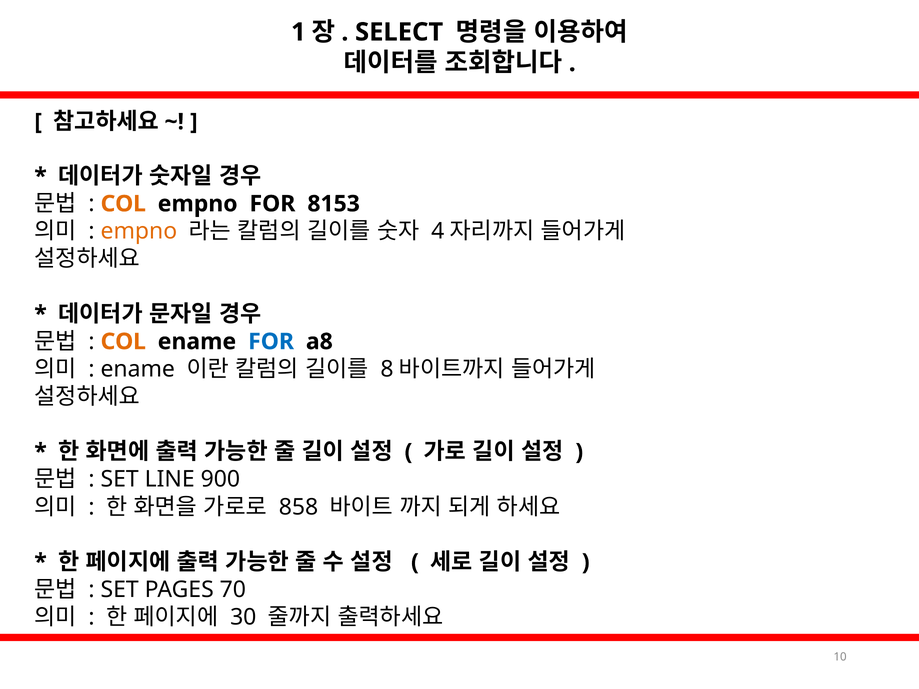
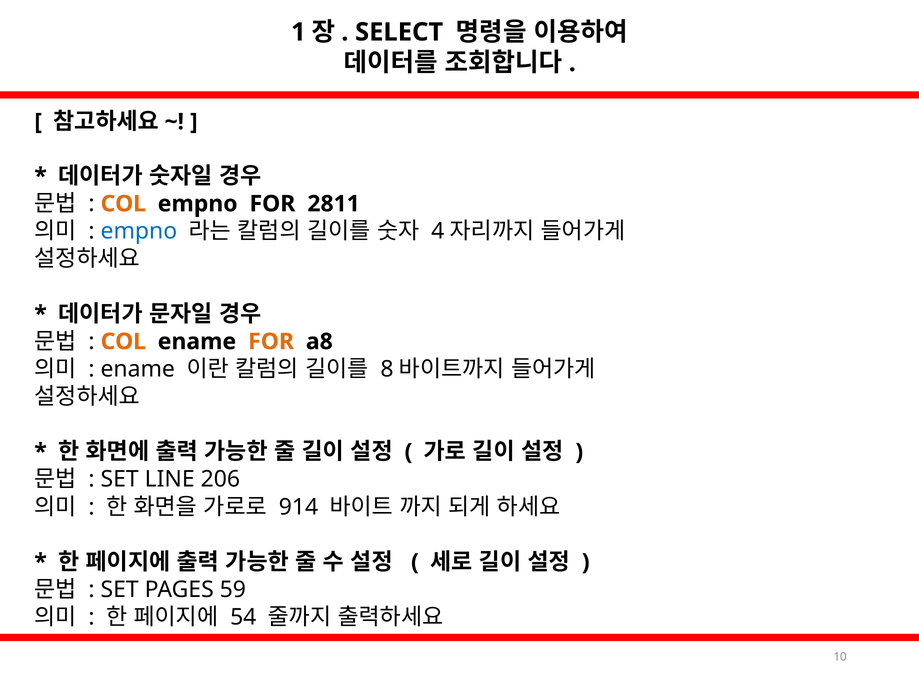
8153: 8153 -> 2811
empno at (139, 231) colour: orange -> blue
FOR at (271, 342) colour: blue -> orange
900: 900 -> 206
858: 858 -> 914
70: 70 -> 59
30: 30 -> 54
